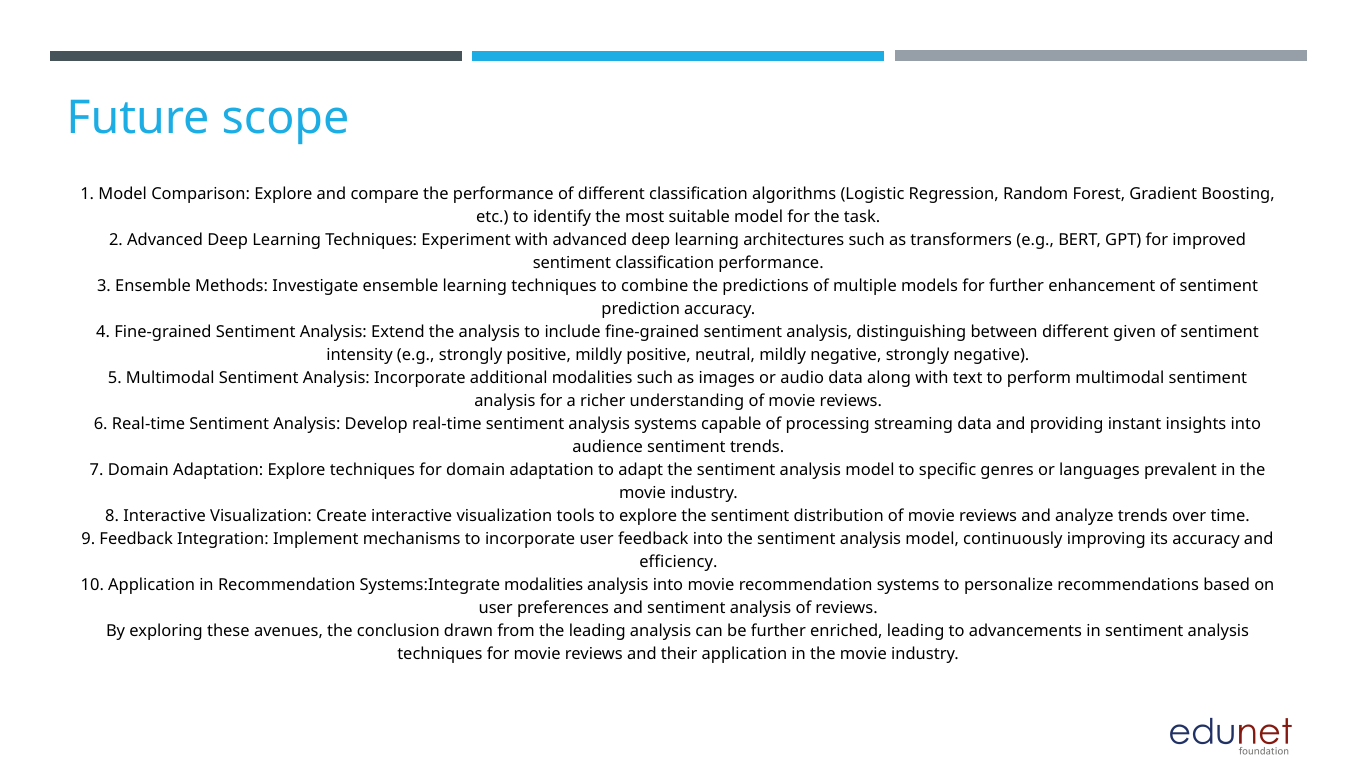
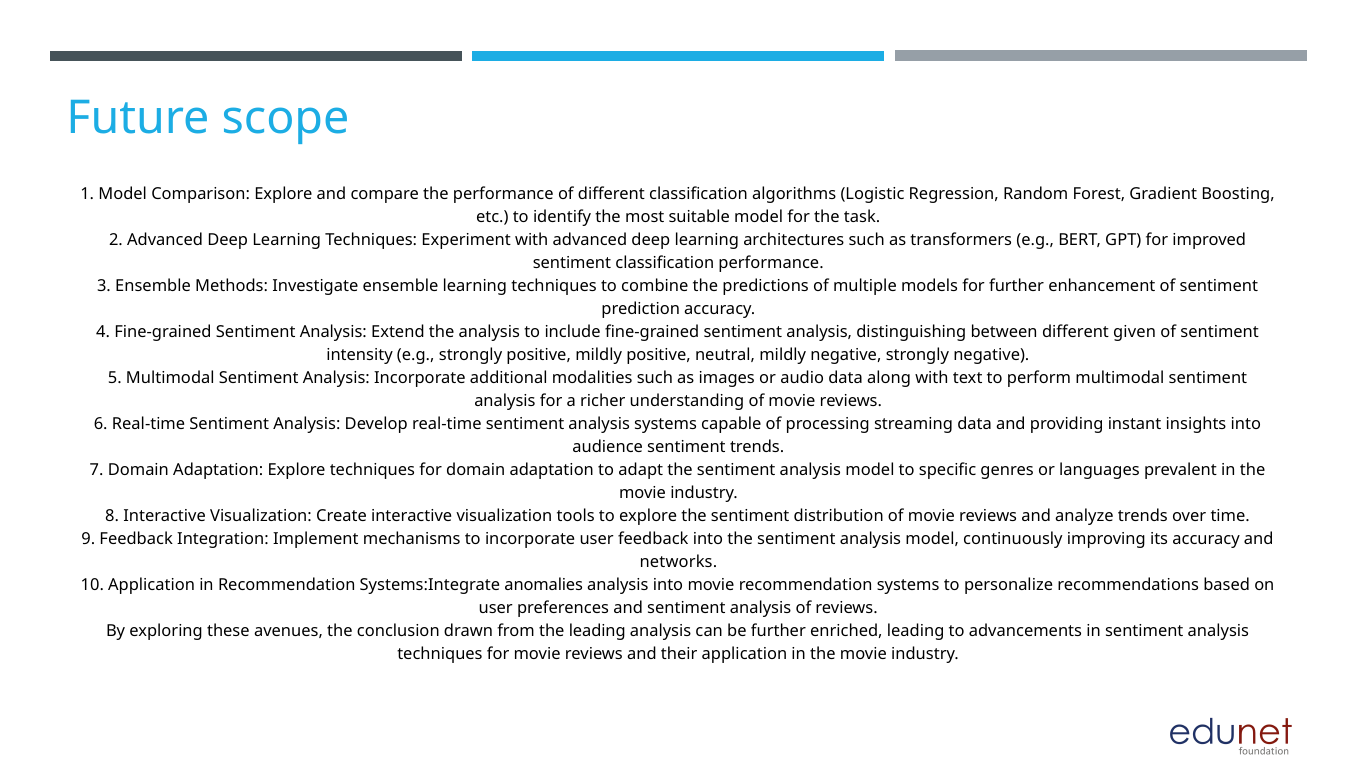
efficiency: efficiency -> networks
Systems:Integrate modalities: modalities -> anomalies
